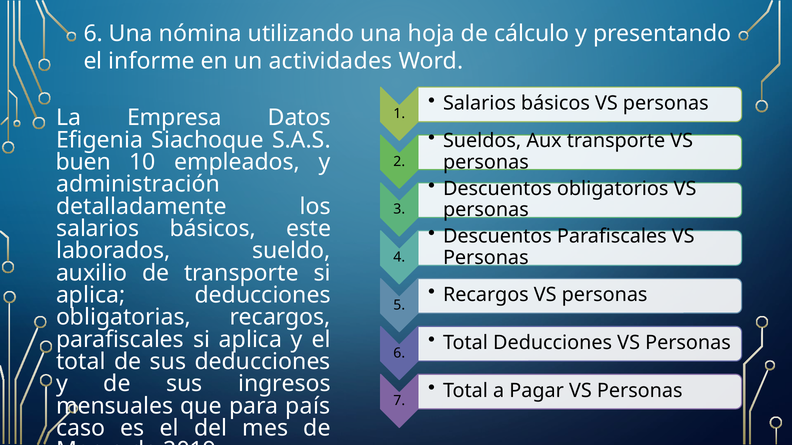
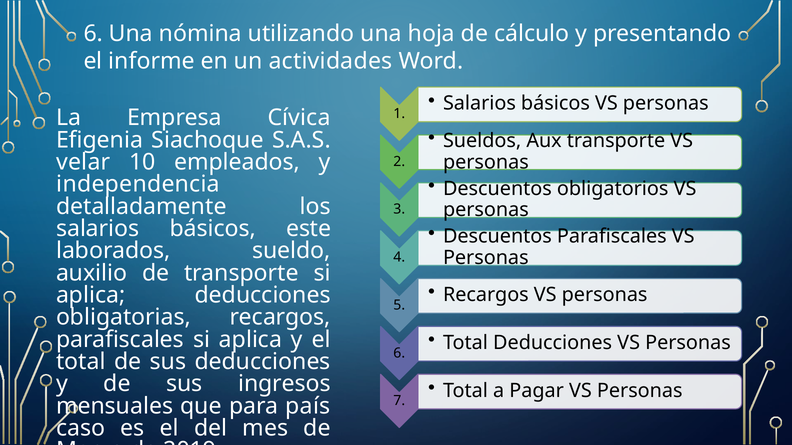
Datos: Datos -> Cívica
buen: buen -> velar
administración: administración -> independencia
